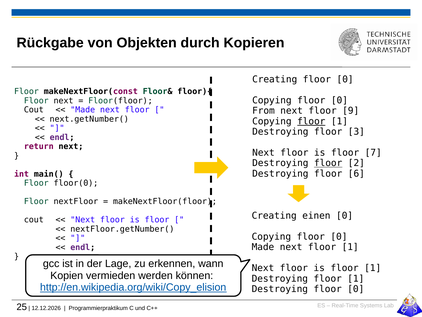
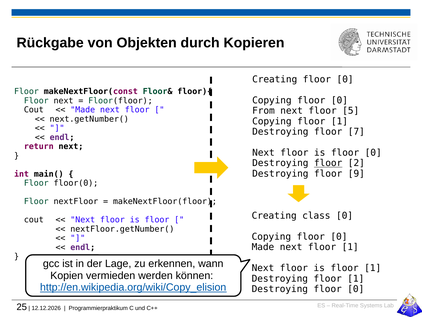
9: 9 -> 5
floor at (311, 121) underline: present -> none
3: 3 -> 7
is floor 7: 7 -> 0
6: 6 -> 9
einen: einen -> class
